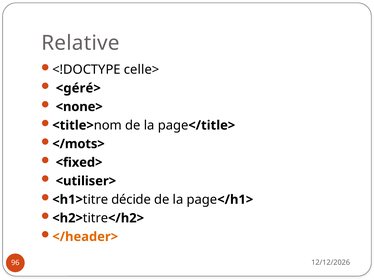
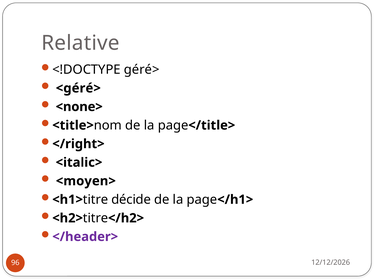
celle>: celle> -> géré>
</mots>: </mots> -> </right>
<fixed>: <fixed> -> <italic>
<utiliser>: <utiliser> -> <moyen>
</header> colour: orange -> purple
